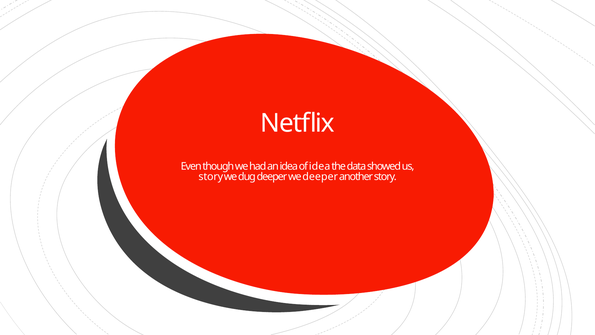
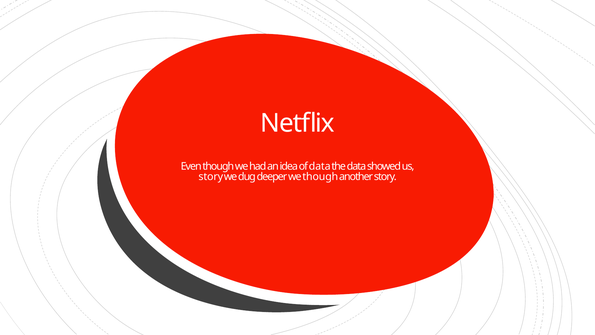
of idea: idea -> data
we deeper: deeper -> though
